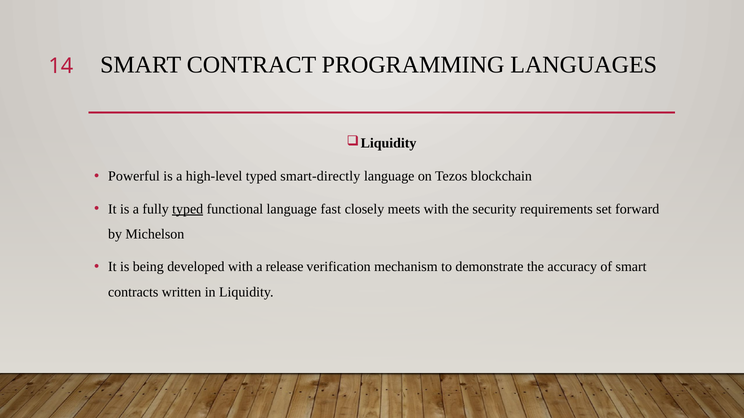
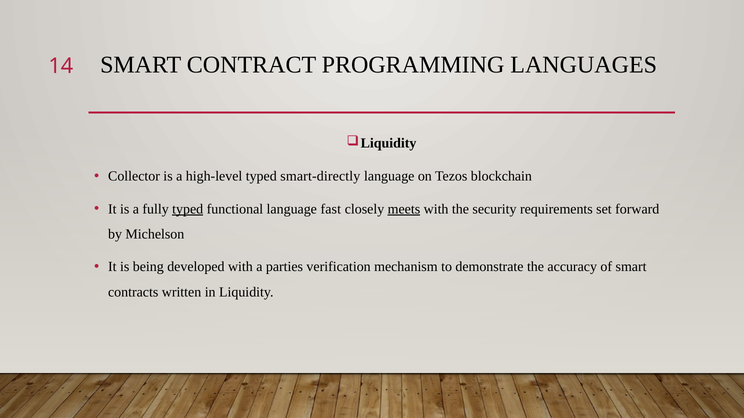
Powerful: Powerful -> Collector
meets underline: none -> present
release: release -> parties
